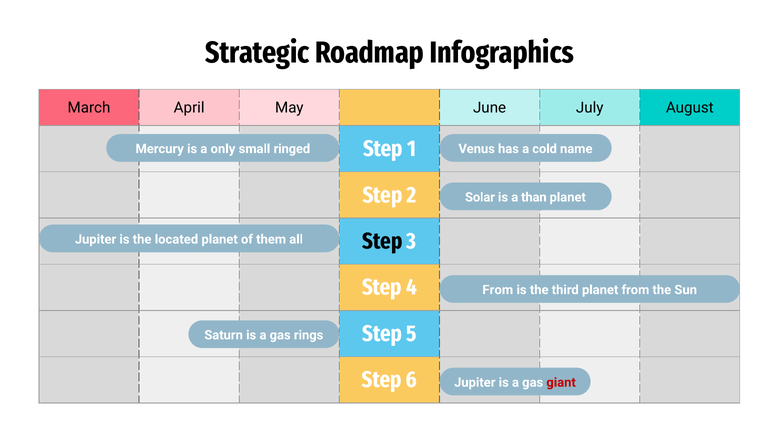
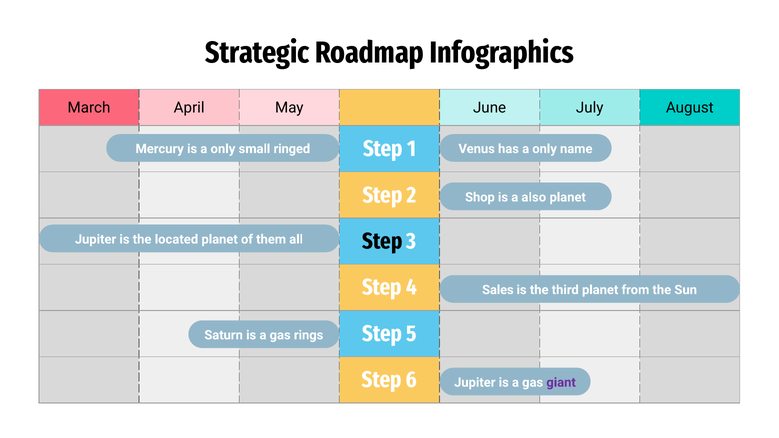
has a cold: cold -> only
Solar: Solar -> Shop
than: than -> also
From at (498, 290): From -> Sales
giant colour: red -> purple
